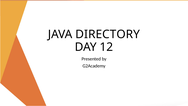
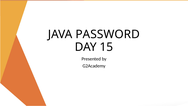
DIRECTORY: DIRECTORY -> PASSWORD
12: 12 -> 15
